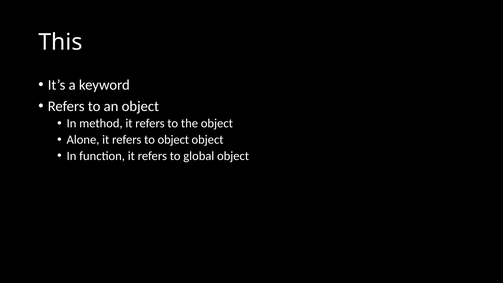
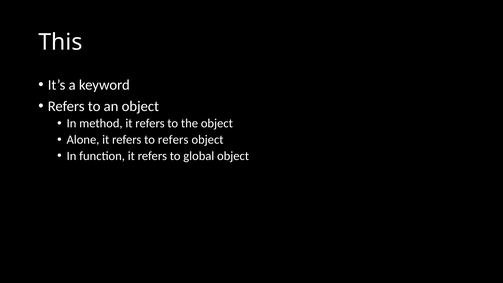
to object: object -> refers
